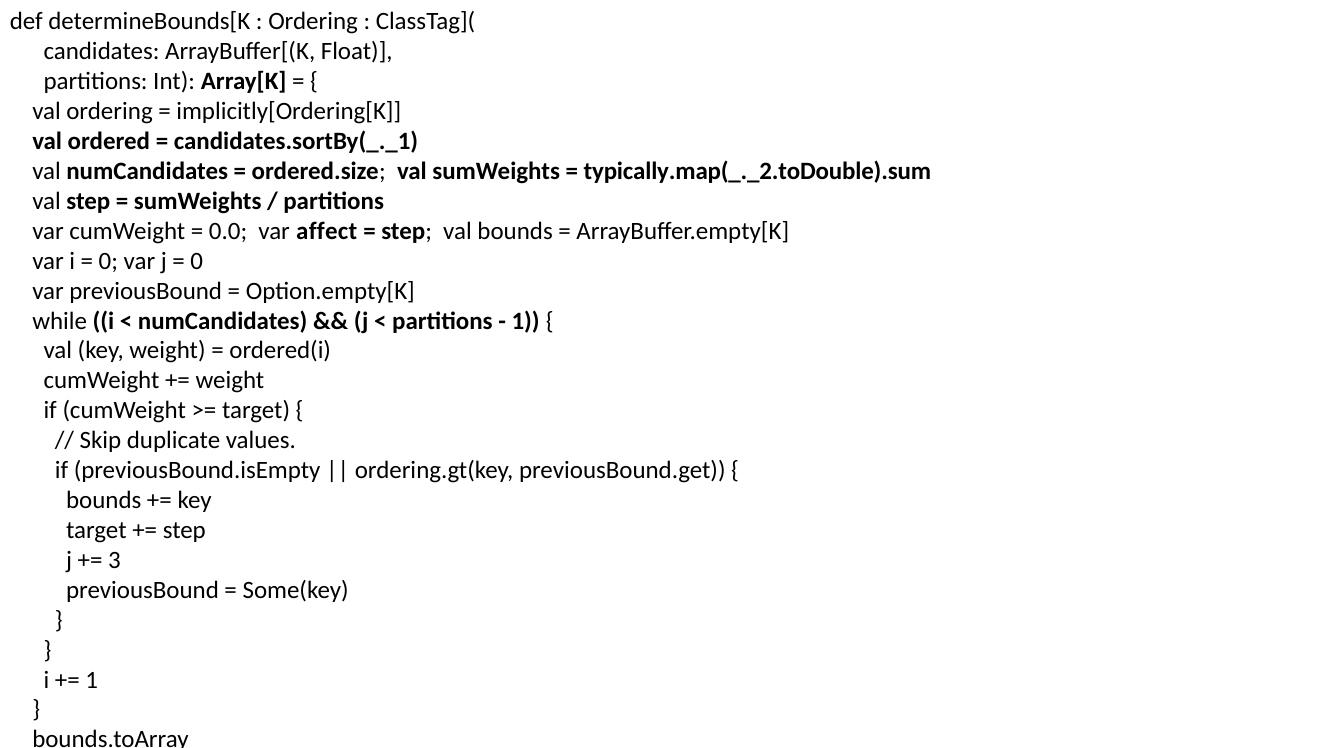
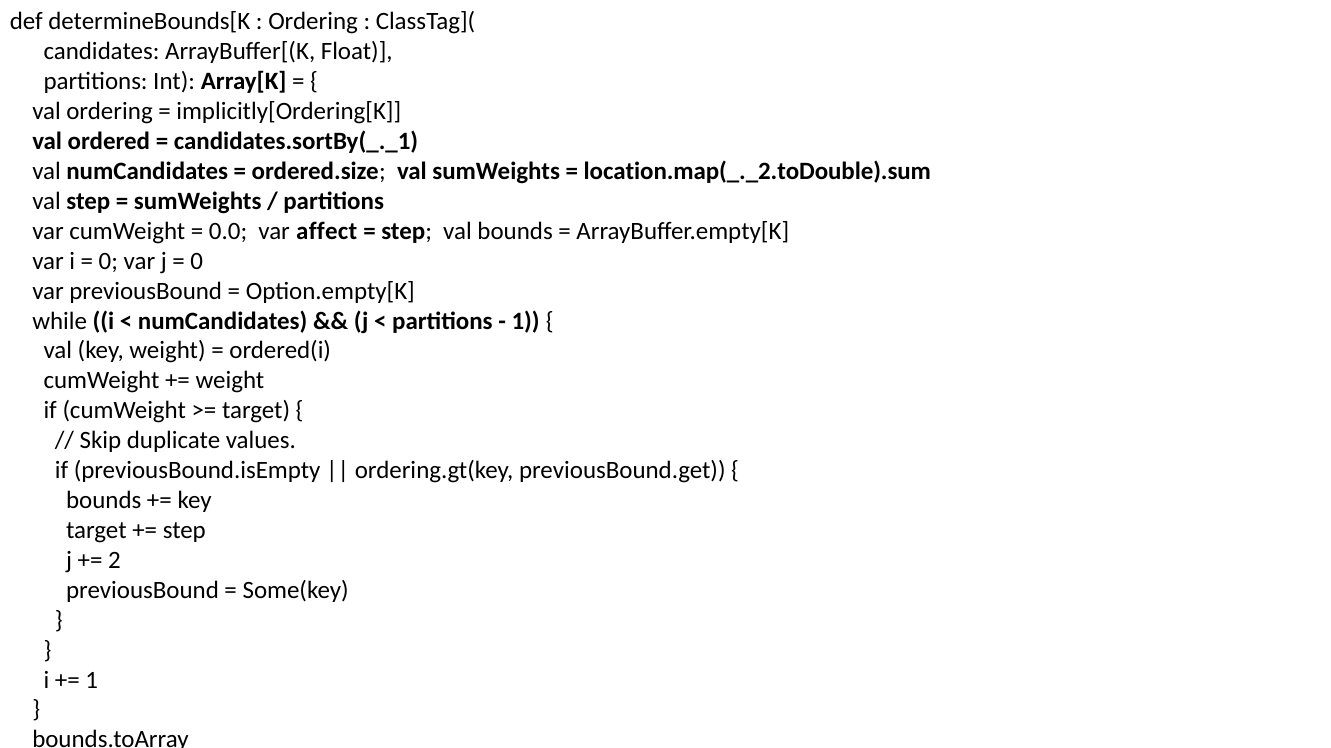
typically.map(_._2.toDouble).sum: typically.map(_._2.toDouble).sum -> location.map(_._2.toDouble).sum
3: 3 -> 2
